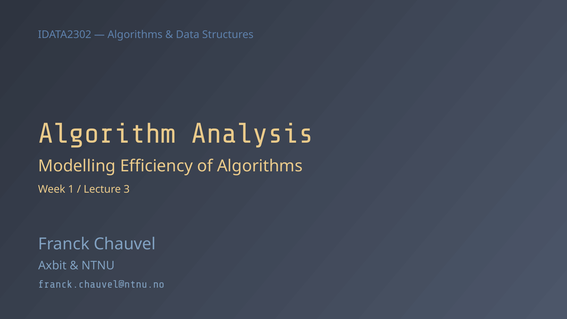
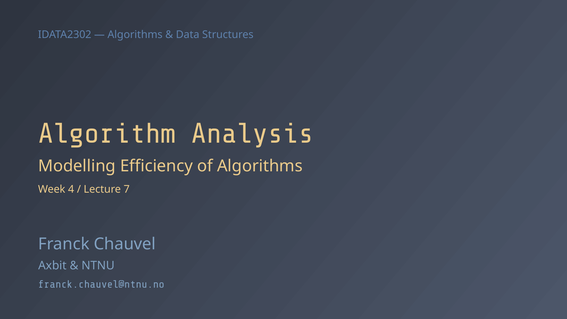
1: 1 -> 4
3: 3 -> 7
